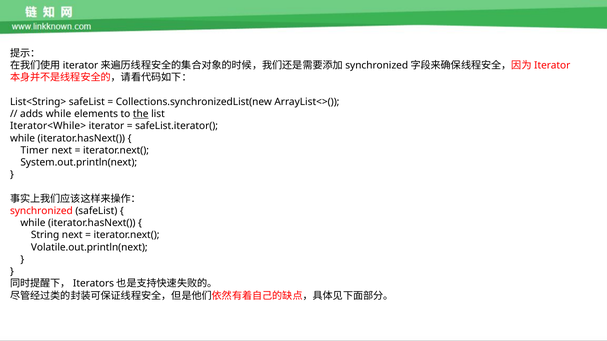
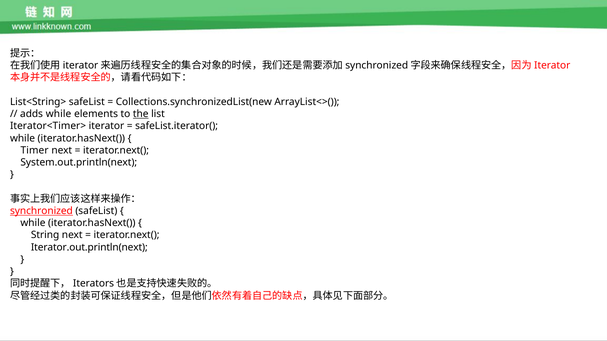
Iterator<While>: Iterator<While> -> Iterator<Timer>
synchronized underline: none -> present
Volatile.out.println(next: Volatile.out.println(next -> Iterator.out.println(next
